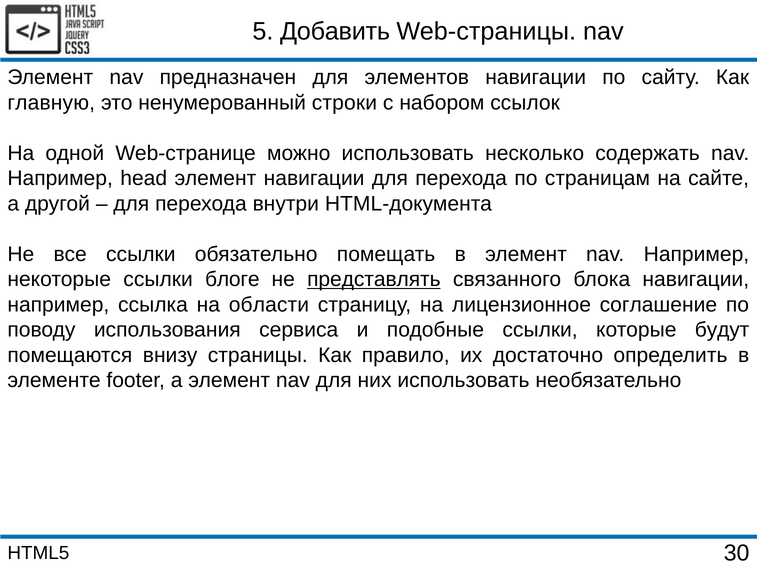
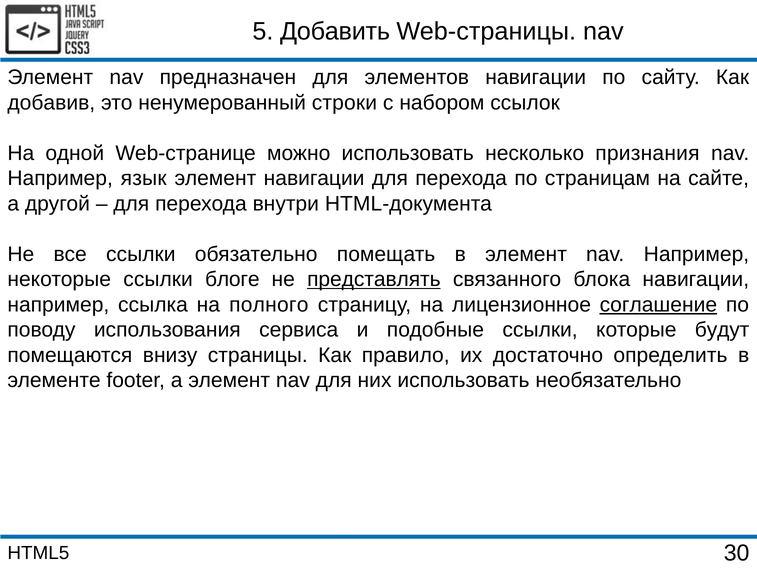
главную: главную -> добавив
содержать: содержать -> признания
head: head -> язык
области: области -> полного
соглашение underline: none -> present
